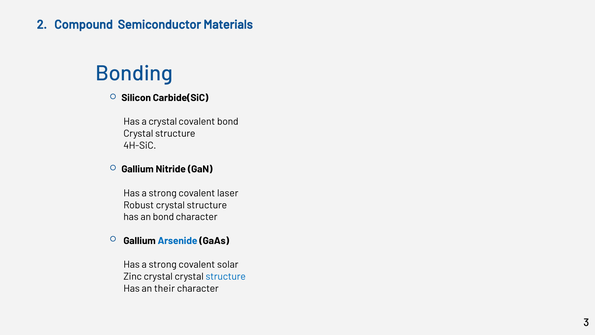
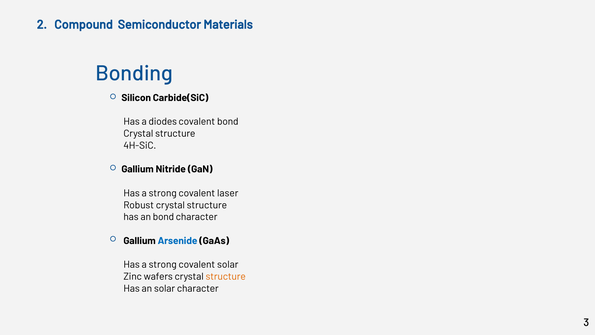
a crystal: crystal -> diodes
Zinc crystal: crystal -> wafers
structure at (226, 276) colour: blue -> orange
an their: their -> solar
